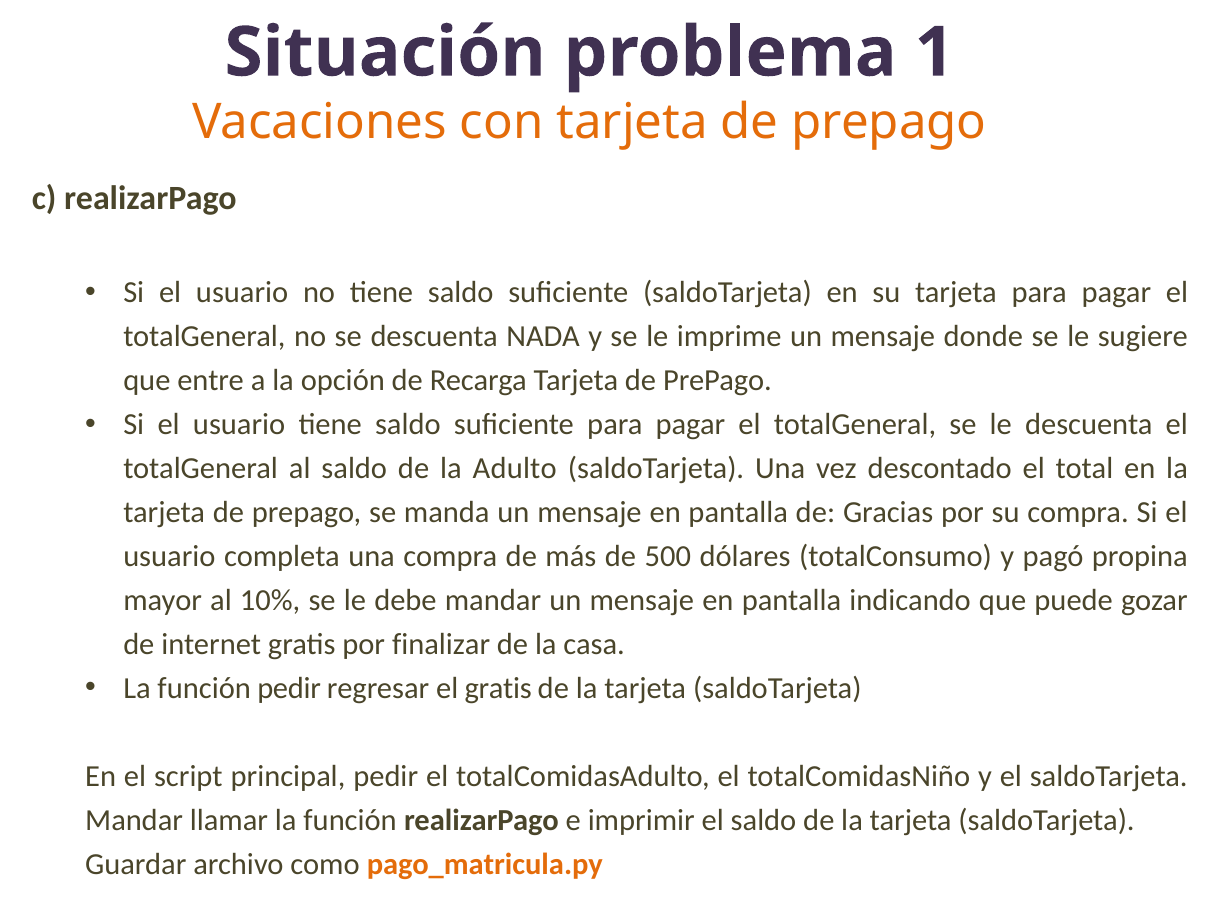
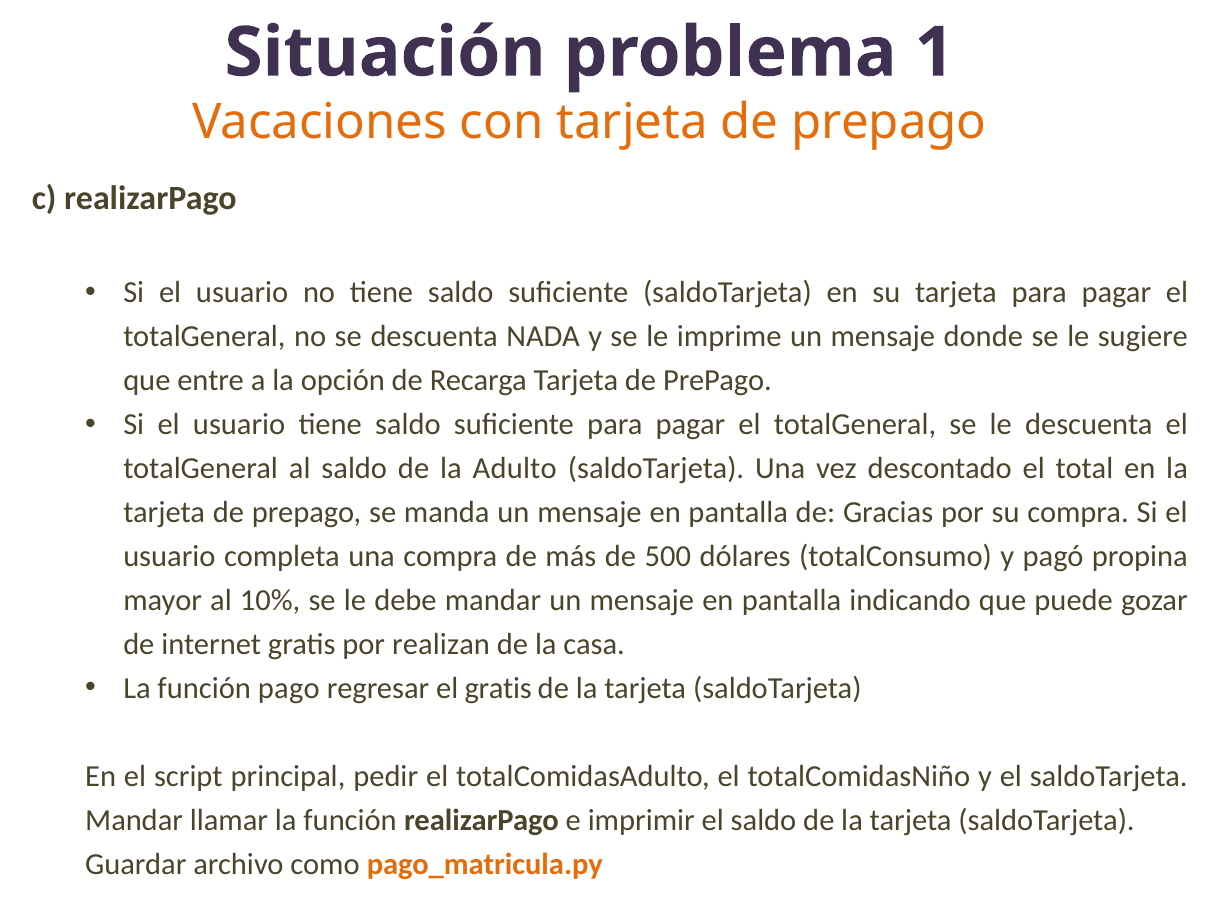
finalizar: finalizar -> realizan
función pedir: pedir -> pago
